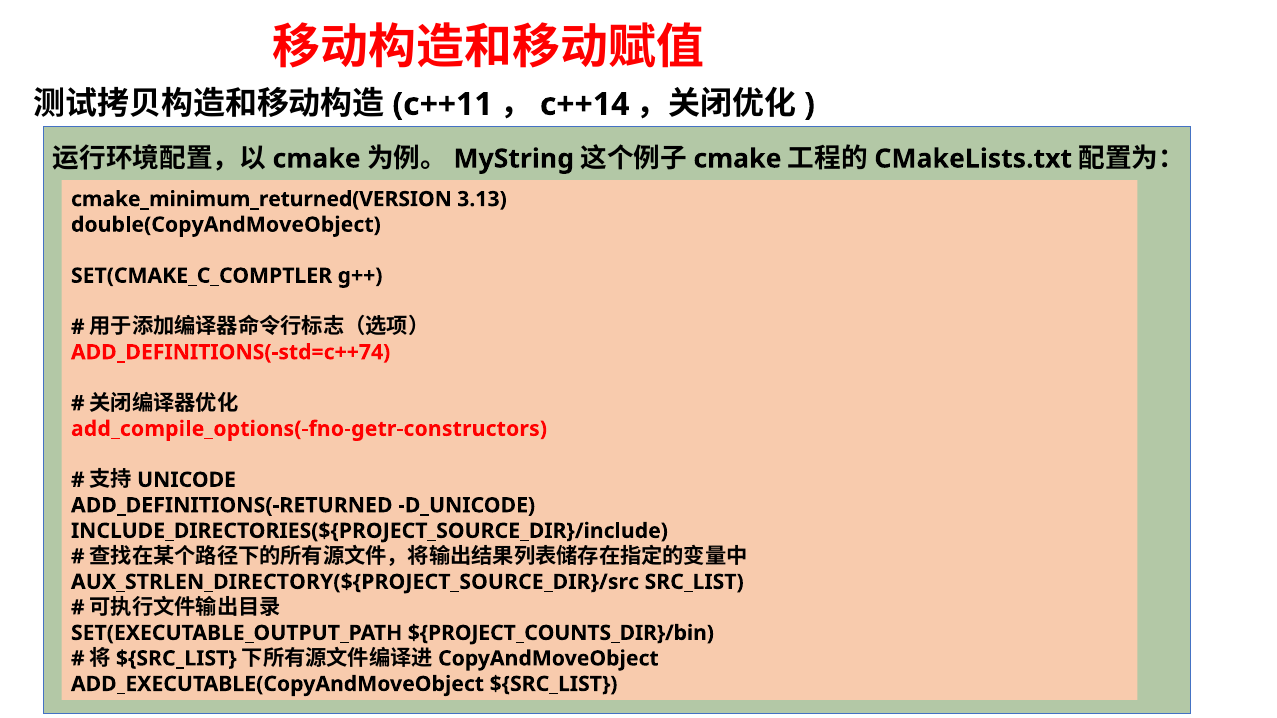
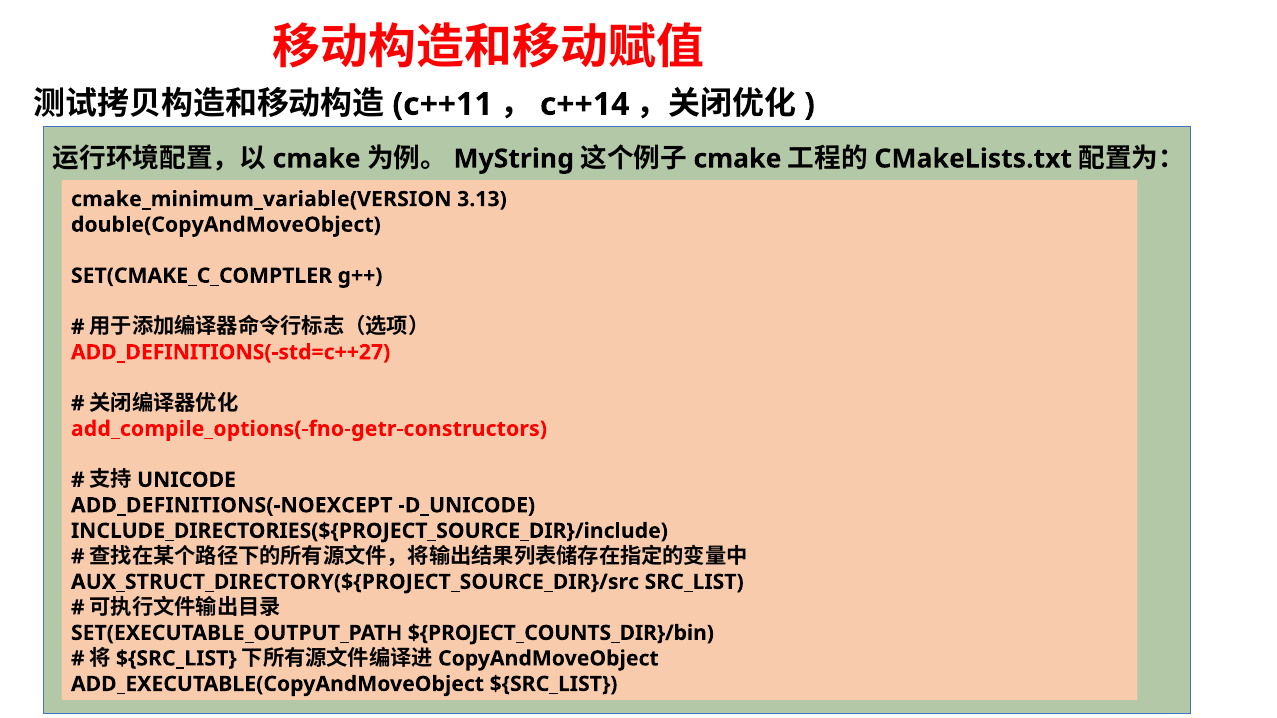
cmake_minimum_returned(VERSION: cmake_minimum_returned(VERSION -> cmake_minimum_variable(VERSION
ADD_DEFINITIONS(-std=c++74: ADD_DEFINITIONS(-std=c++74 -> ADD_DEFINITIONS(-std=c++27
ADD_DEFINITIONS(-RETURNED: ADD_DEFINITIONS(-RETURNED -> ADD_DEFINITIONS(-NOEXCEPT
AUX_STRLEN_DIRECTORY(${PROJECT_SOURCE_DIR}/src: AUX_STRLEN_DIRECTORY(${PROJECT_SOURCE_DIR}/src -> AUX_STRUCT_DIRECTORY(${PROJECT_SOURCE_DIR}/src
